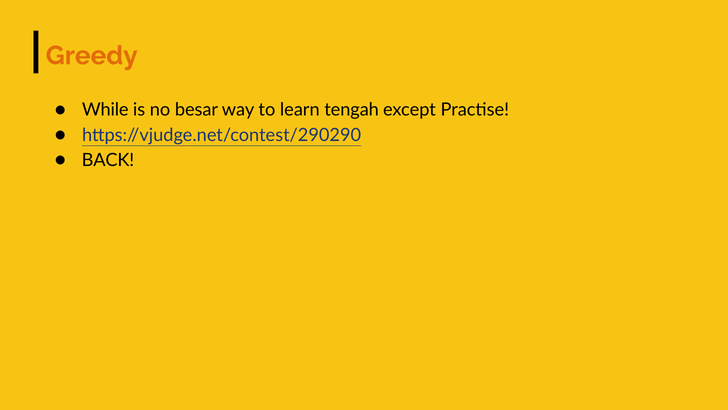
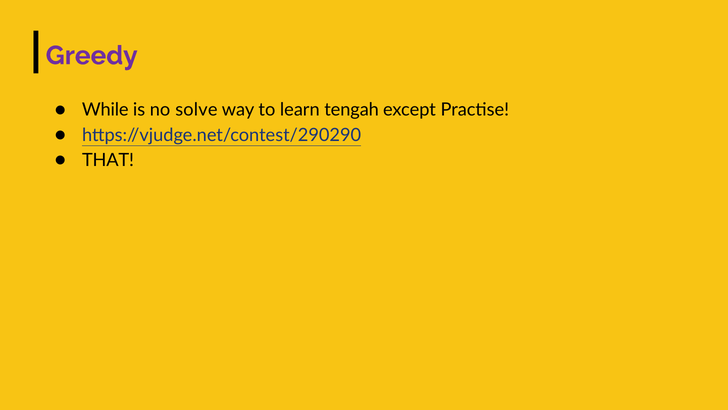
Greedy colour: orange -> purple
besar: besar -> solve
BACK: BACK -> THAT
